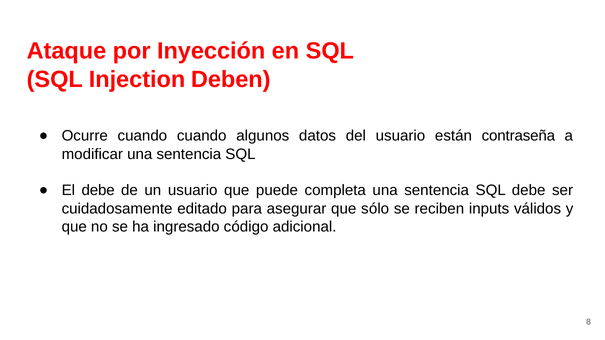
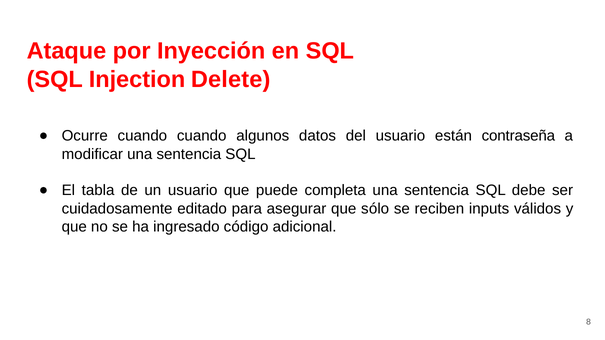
Deben: Deben -> Delete
El debe: debe -> tabla
